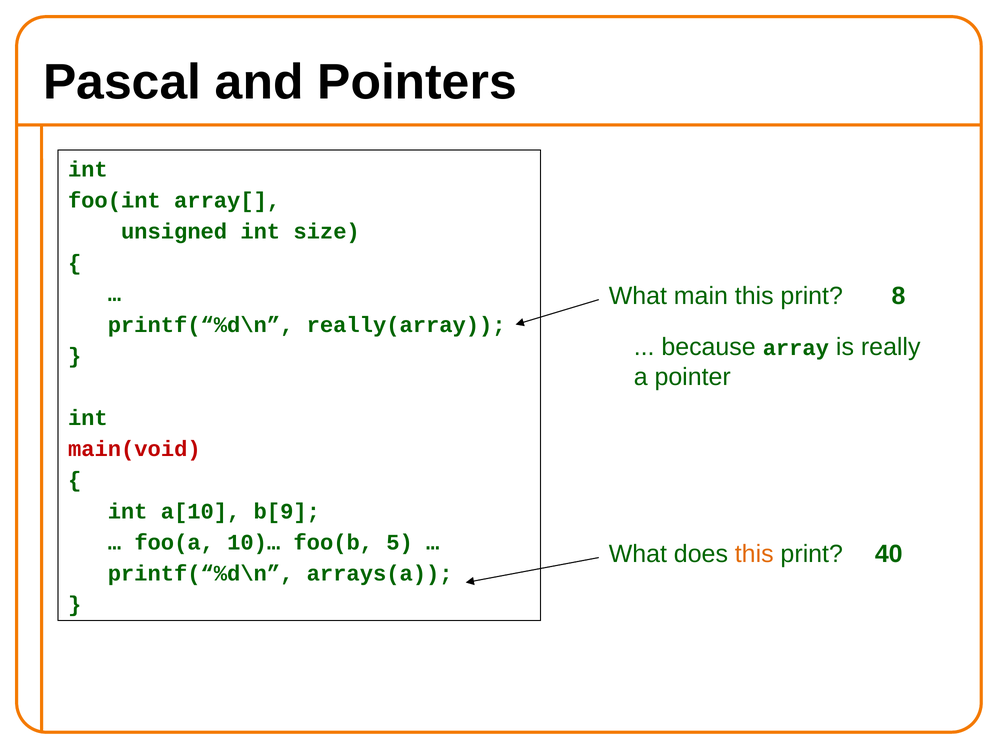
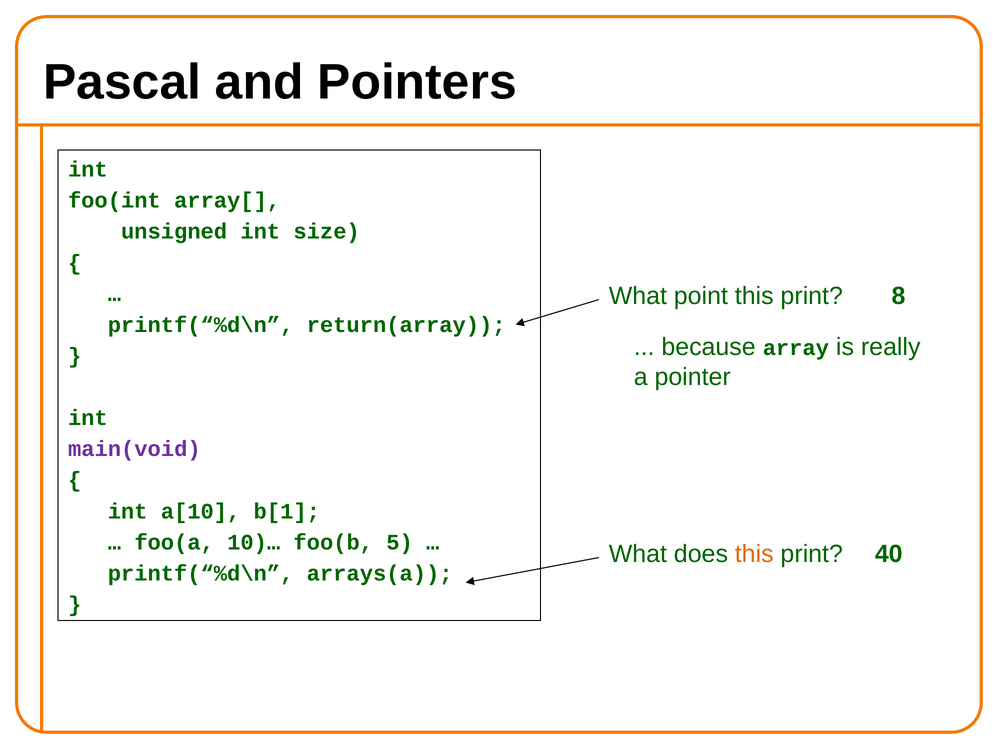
main: main -> point
really(array: really(array -> return(array
main(void colour: red -> purple
b[9: b[9 -> b[1
